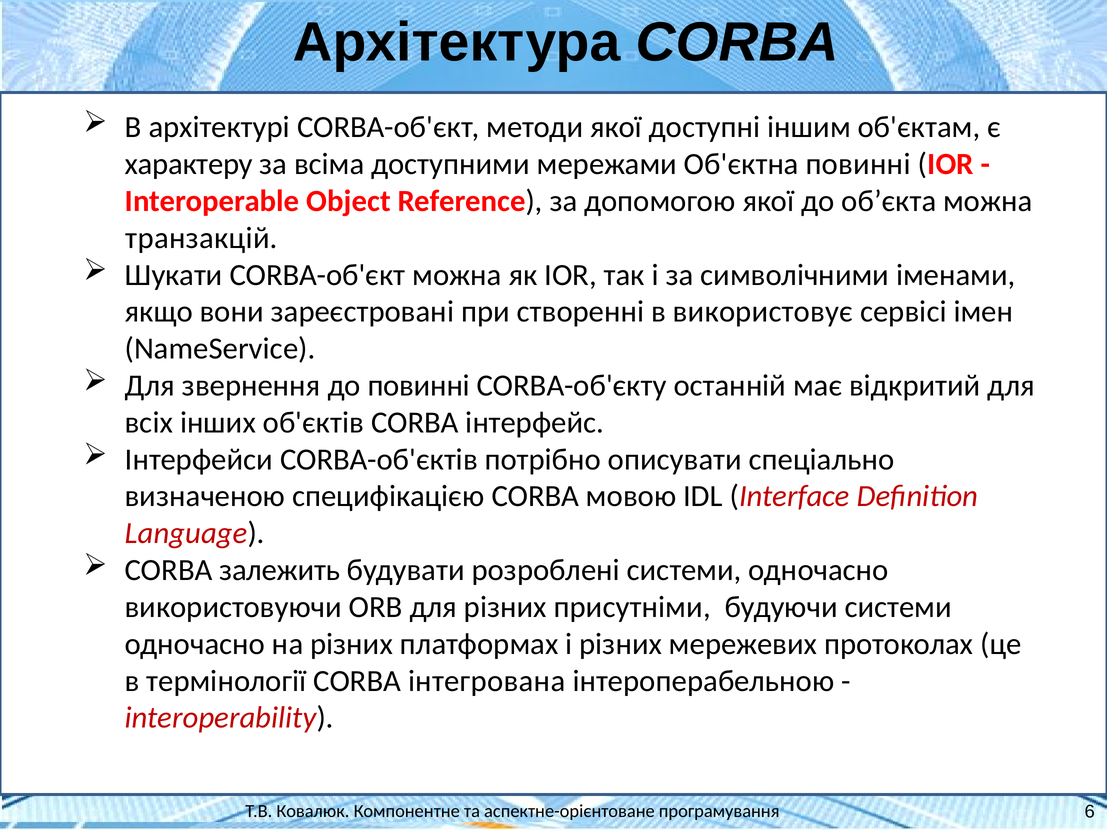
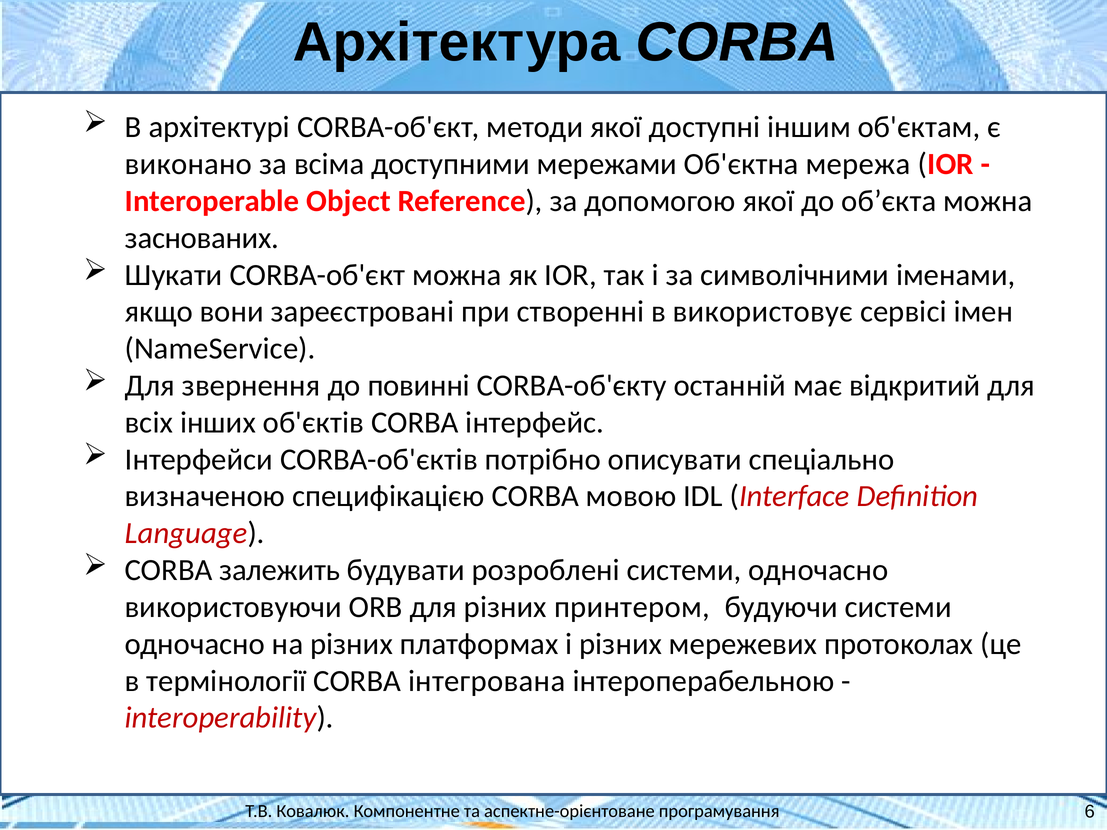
характеру: характеру -> виконано
Об'єктна повинні: повинні -> мережа
транзакцій: транзакцій -> заснованих
присутніми: присутніми -> принтером
